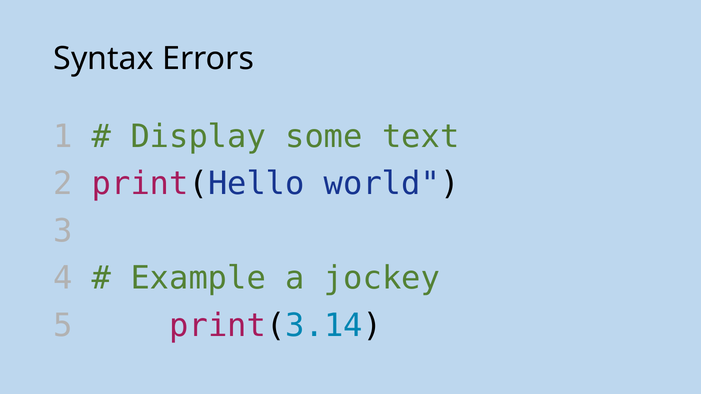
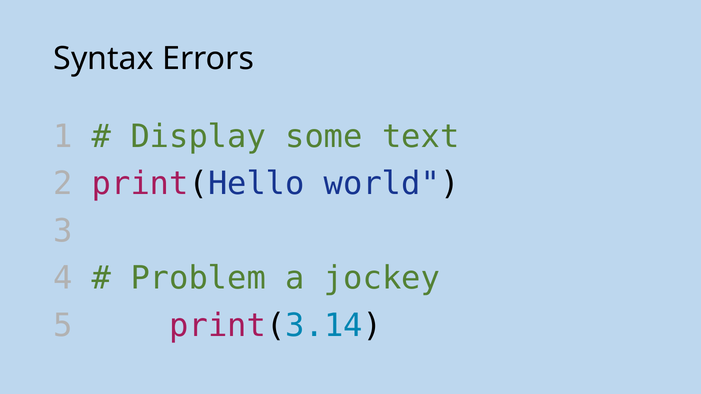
Example: Example -> Problem
